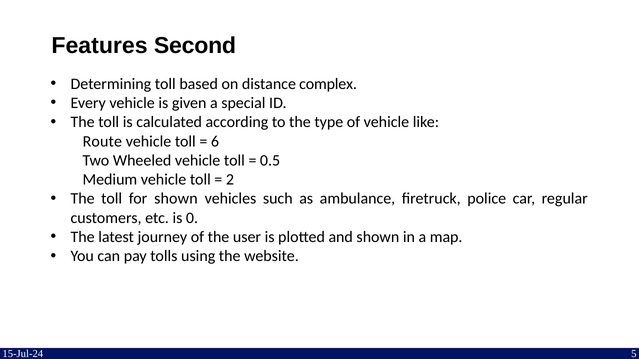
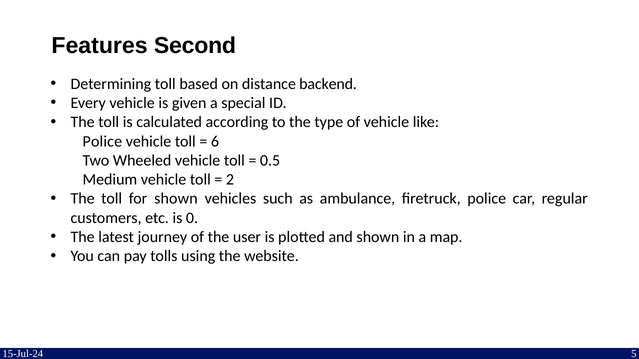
complex: complex -> backend
Route at (102, 141): Route -> Police
